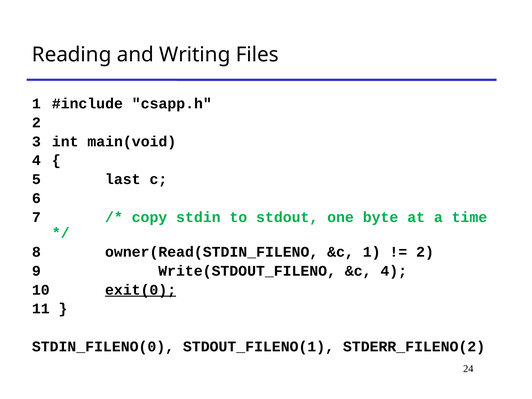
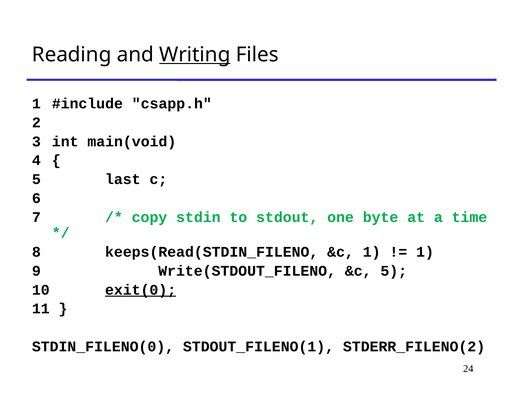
Writing underline: none -> present
owner(Read(STDIN_FILENO: owner(Read(STDIN_FILENO -> keeps(Read(STDIN_FILENO
2 at (425, 252): 2 -> 1
&c 4: 4 -> 5
